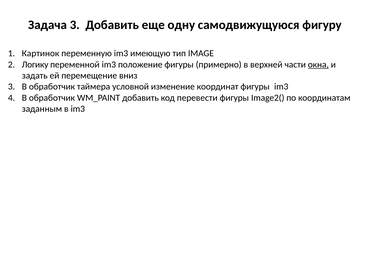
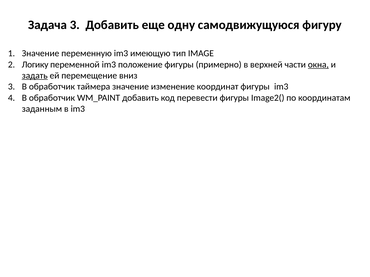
Картинок at (41, 54): Картинок -> Значение
задать underline: none -> present
таймера условной: условной -> значение
